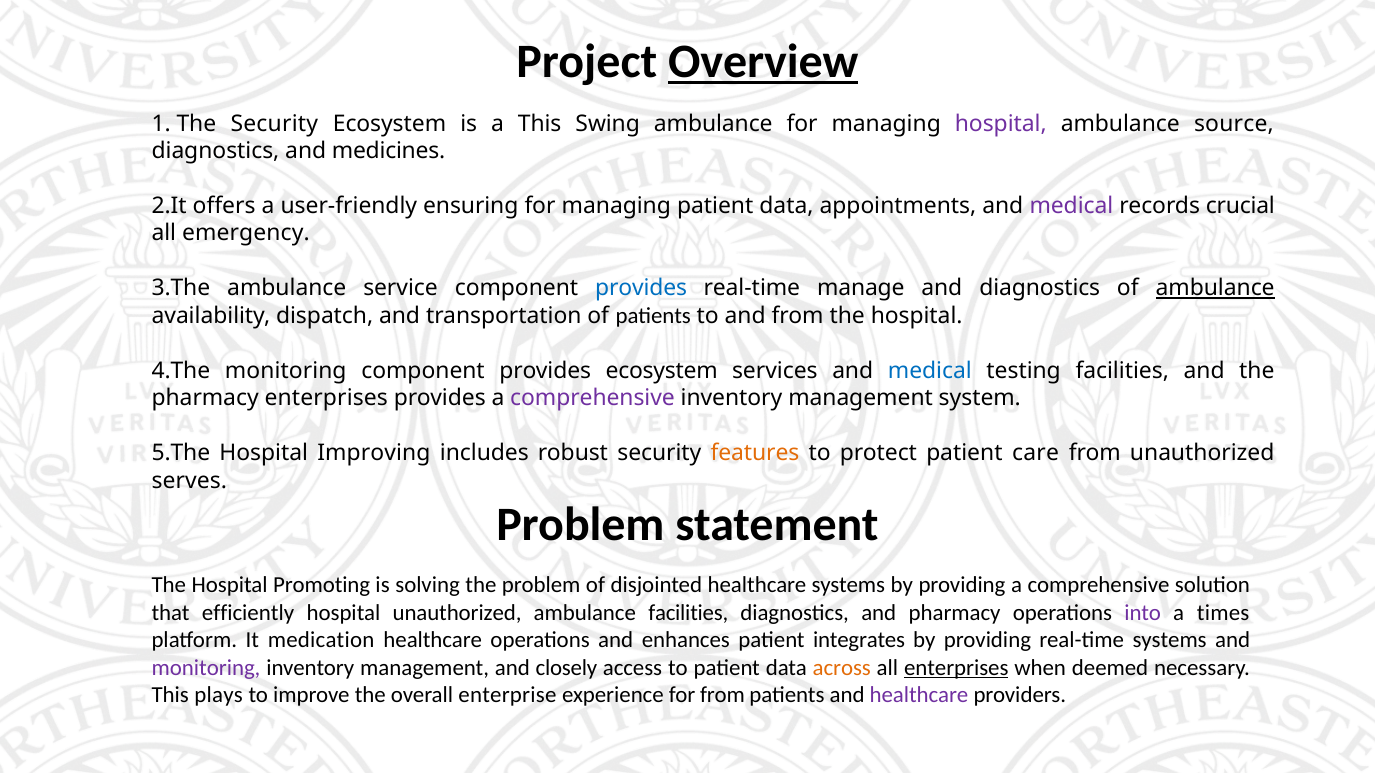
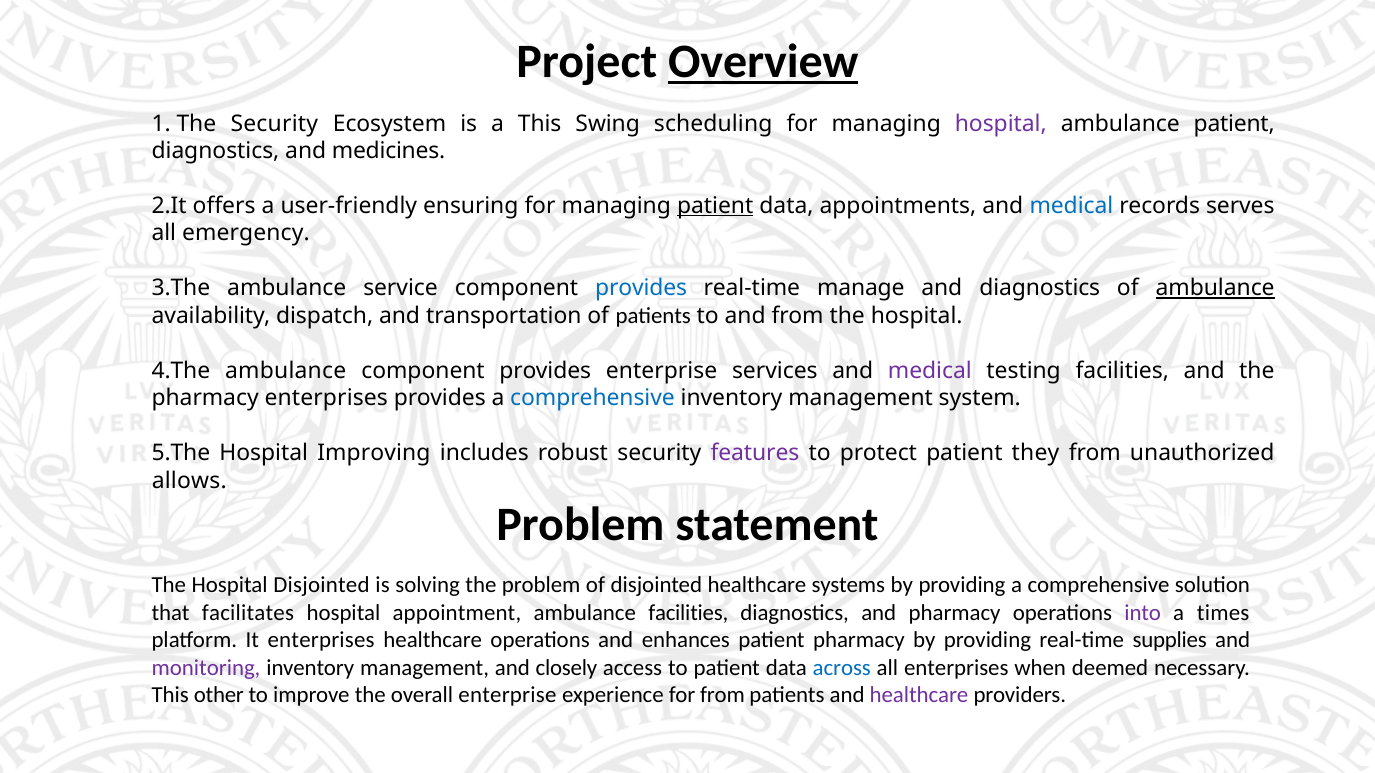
Swing ambulance: ambulance -> scheduling
ambulance source: source -> patient
patient at (715, 206) underline: none -> present
medical at (1071, 206) colour: purple -> blue
crucial: crucial -> serves
monitoring at (286, 371): monitoring -> ambulance
provides ecosystem: ecosystem -> enterprise
medical at (930, 371) colour: blue -> purple
comprehensive at (593, 398) colour: purple -> blue
features colour: orange -> purple
care: care -> they
serves: serves -> allows
Hospital Promoting: Promoting -> Disjointed
efficiently: efficiently -> facilitates
hospital unauthorized: unauthorized -> appointment
It medication: medication -> enterprises
patient integrates: integrates -> pharmacy
real-time systems: systems -> supplies
across colour: orange -> blue
enterprises at (956, 668) underline: present -> none
plays: plays -> other
